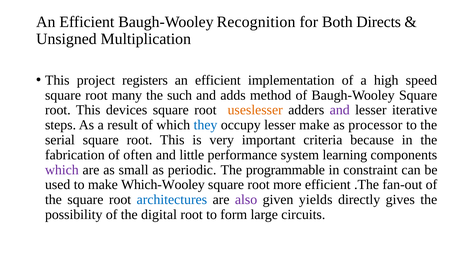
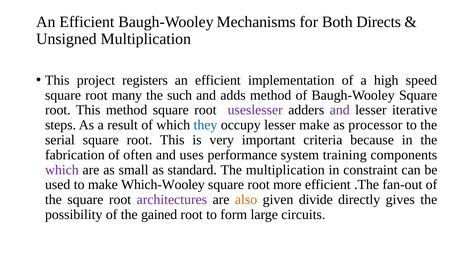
Recognition: Recognition -> Mechanisms
This devices: devices -> method
useslesser colour: orange -> purple
little: little -> uses
learning: learning -> training
periodic: periodic -> standard
The programmable: programmable -> multiplication
architectures colour: blue -> purple
also colour: purple -> orange
yields: yields -> divide
digital: digital -> gained
